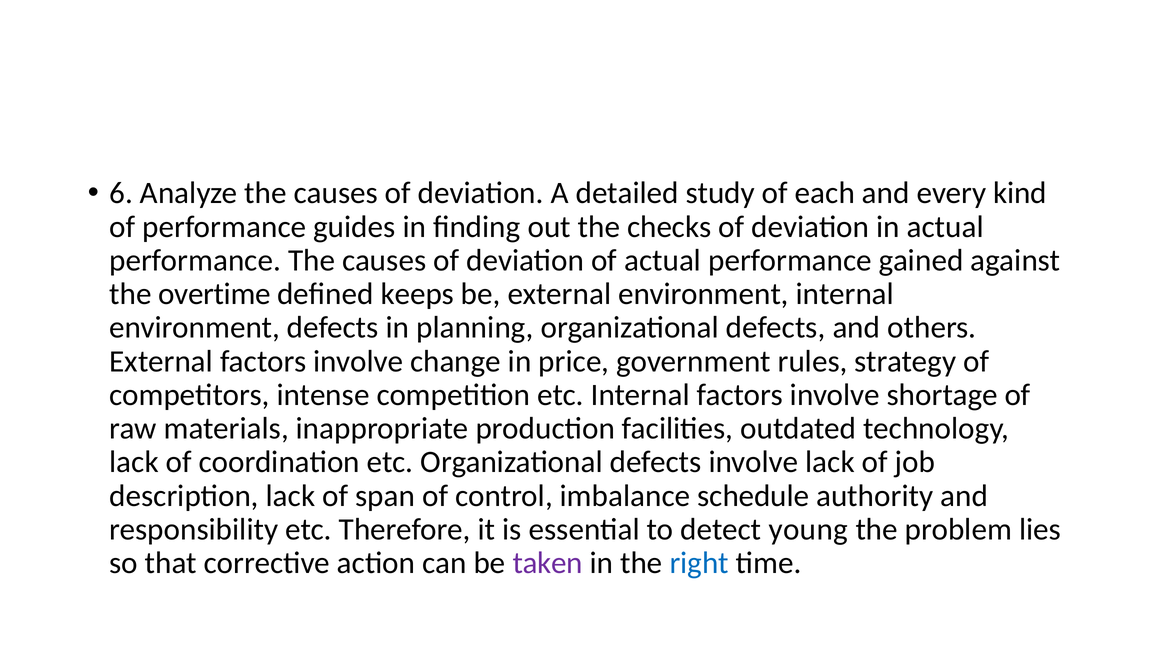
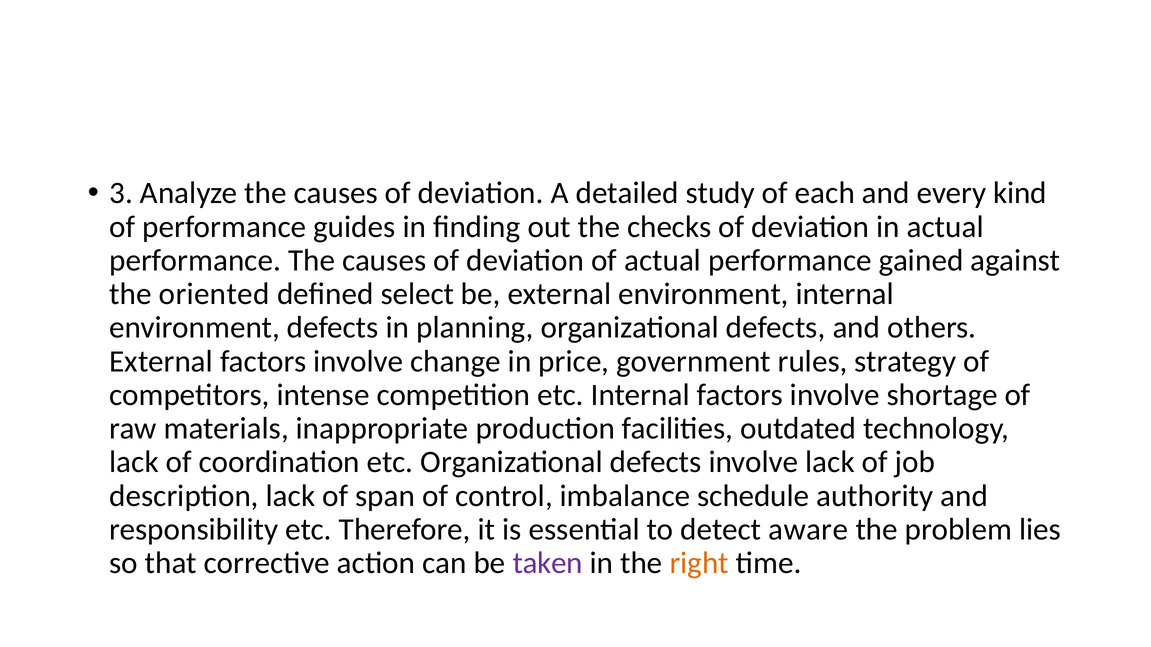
6: 6 -> 3
overtime: overtime -> oriented
keeps: keeps -> select
young: young -> aware
right colour: blue -> orange
